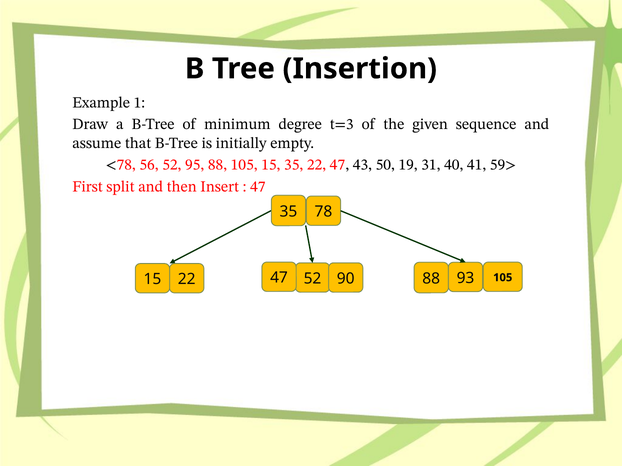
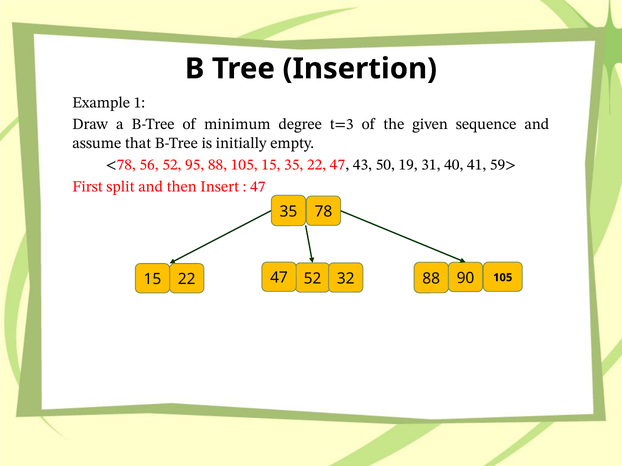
90: 90 -> 32
93: 93 -> 90
